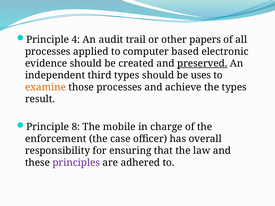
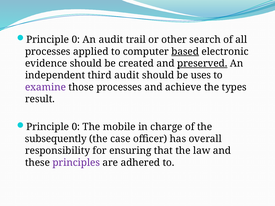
4 at (76, 40): 4 -> 0
papers: papers -> search
based underline: none -> present
third types: types -> audit
examine colour: orange -> purple
8 at (76, 127): 8 -> 0
enforcement: enforcement -> subsequently
